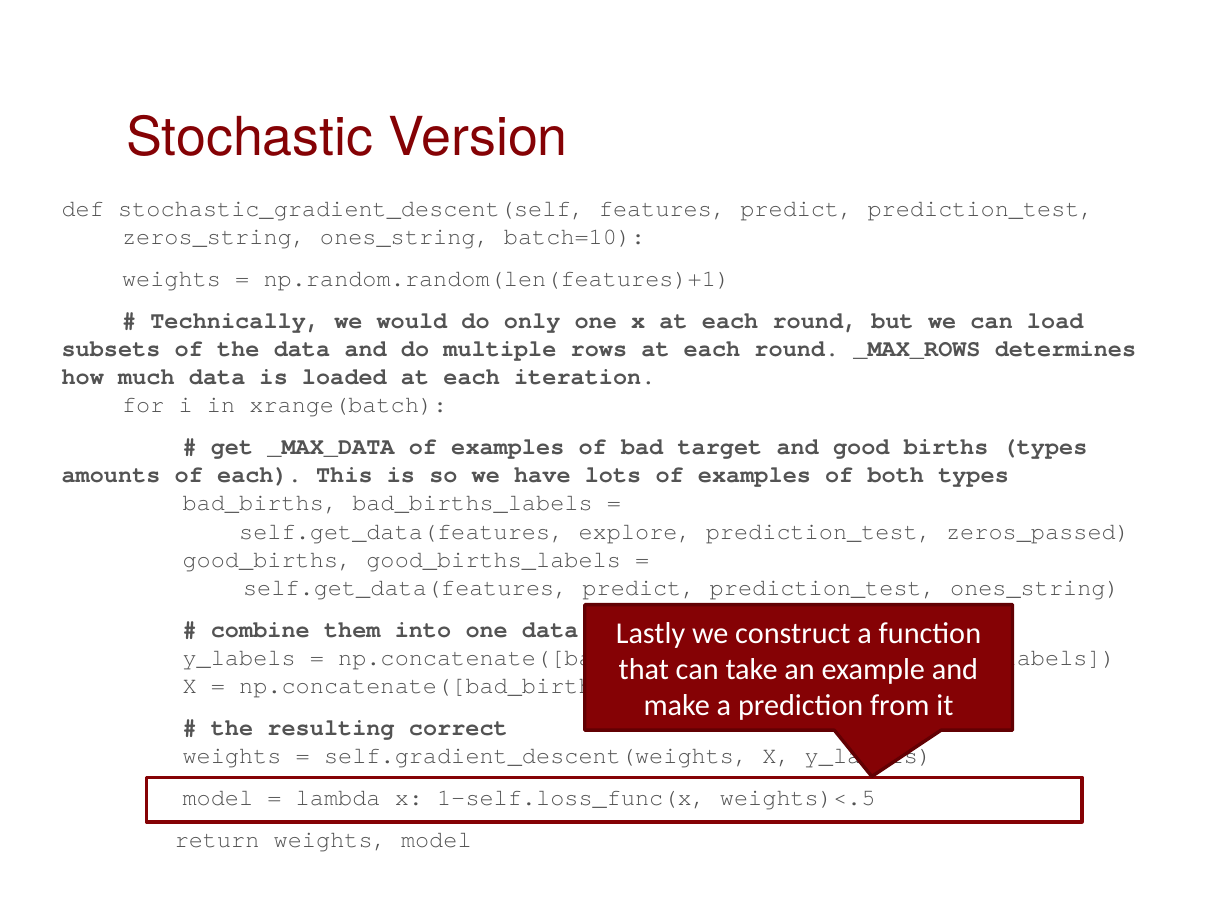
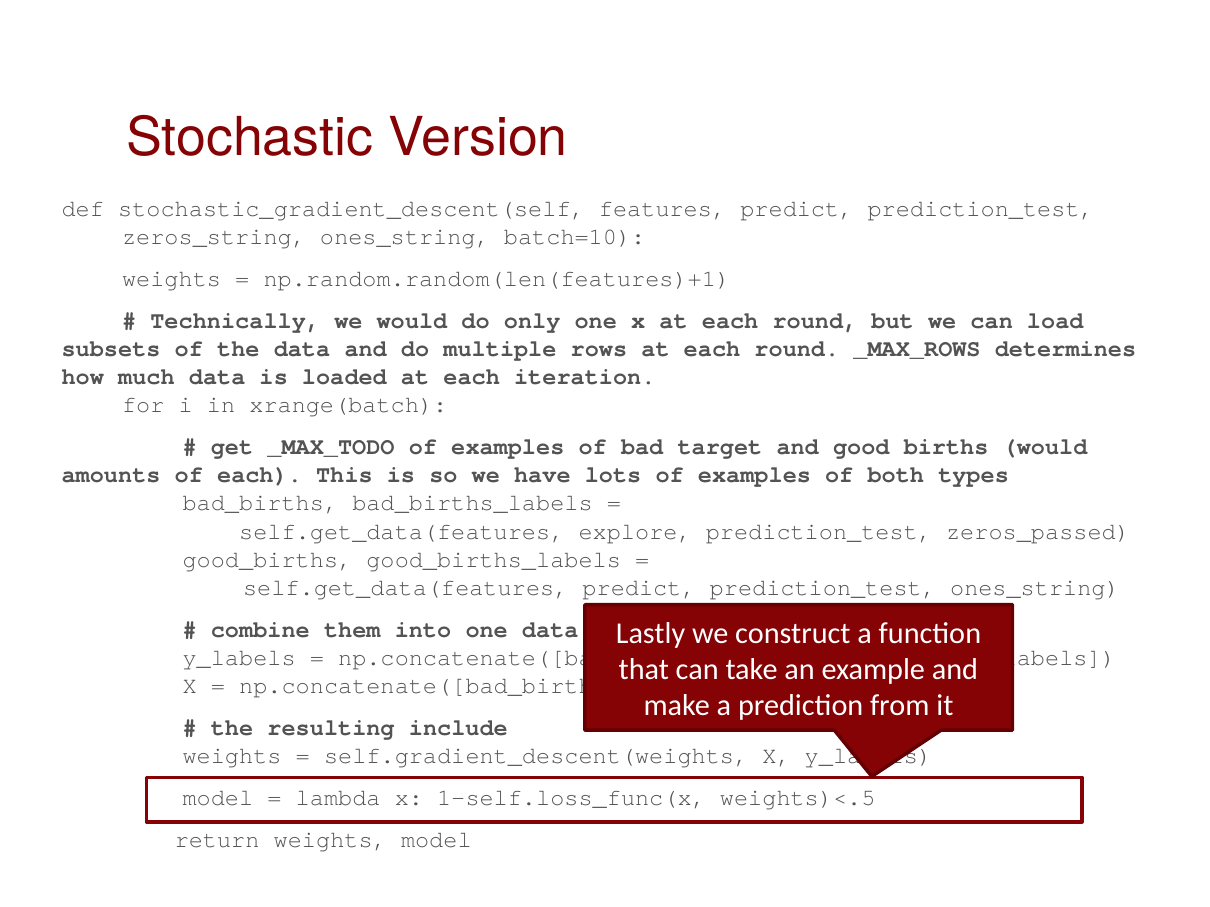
_MAX_DATA: _MAX_DATA -> _MAX_TODO
births types: types -> would
correct: correct -> include
